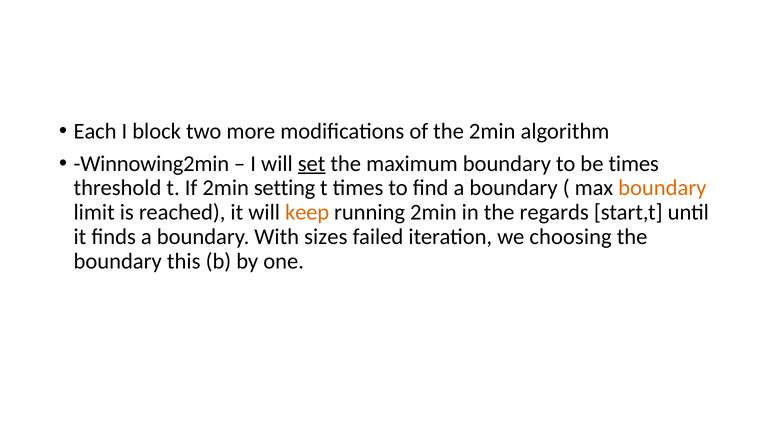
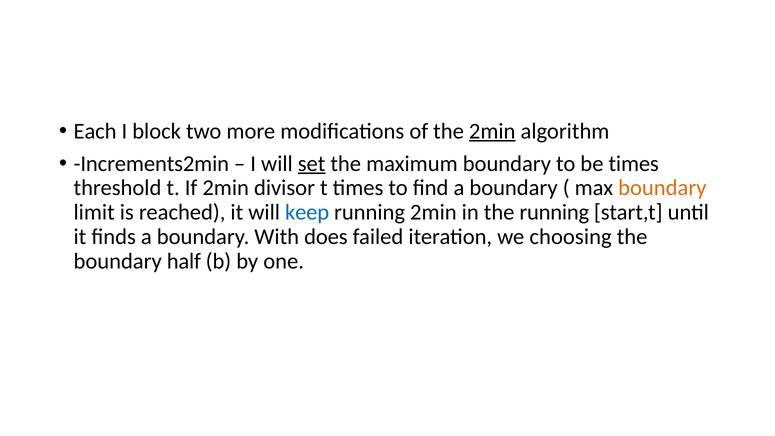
2min at (492, 131) underline: none -> present
Winnowing2min: Winnowing2min -> Increments2min
setting: setting -> divisor
keep colour: orange -> blue
the regards: regards -> running
sizes: sizes -> does
this: this -> half
